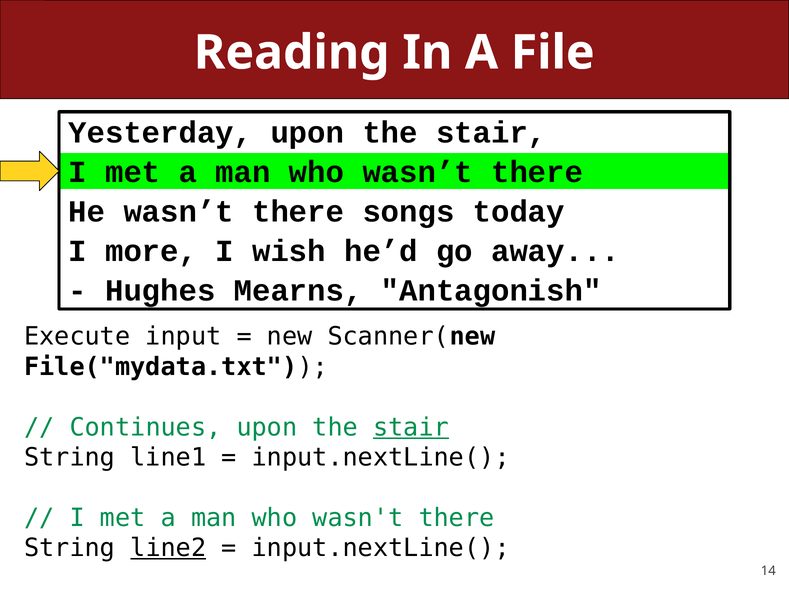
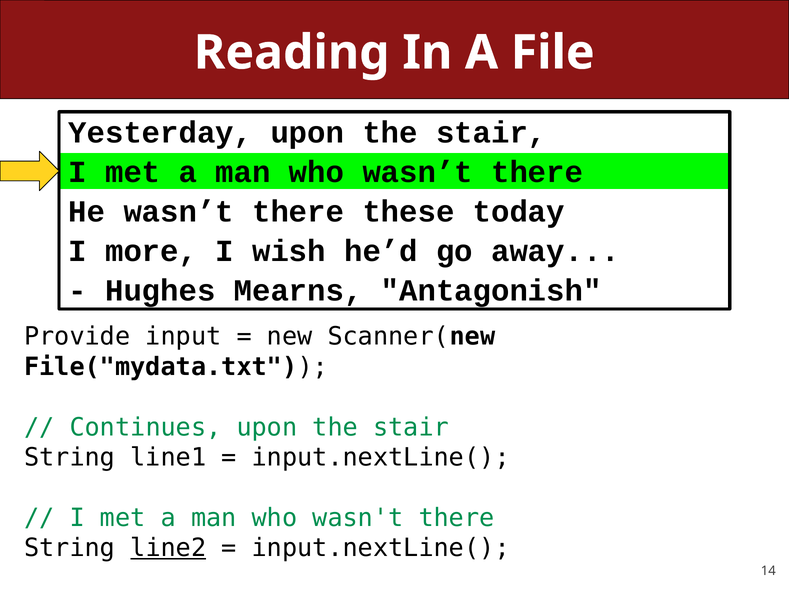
songs: songs -> these
Execute: Execute -> Provide
stair at (411, 427) underline: present -> none
